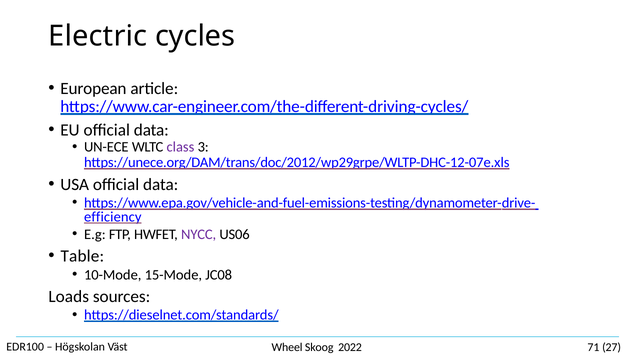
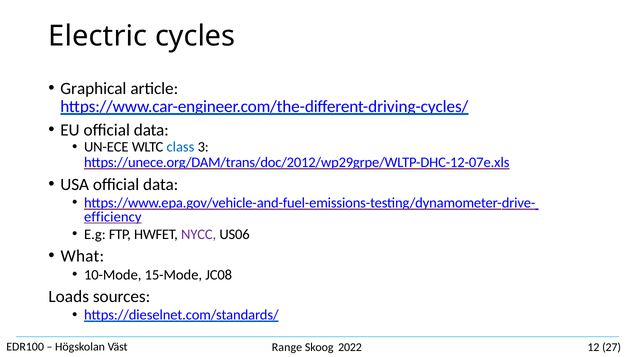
European: European -> Graphical
class colour: purple -> blue
Table: Table -> What
Wheel: Wheel -> Range
71: 71 -> 12
